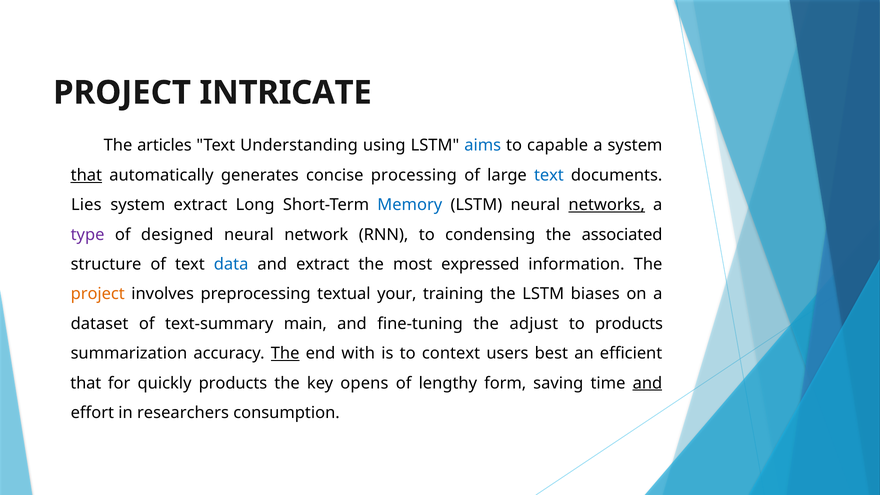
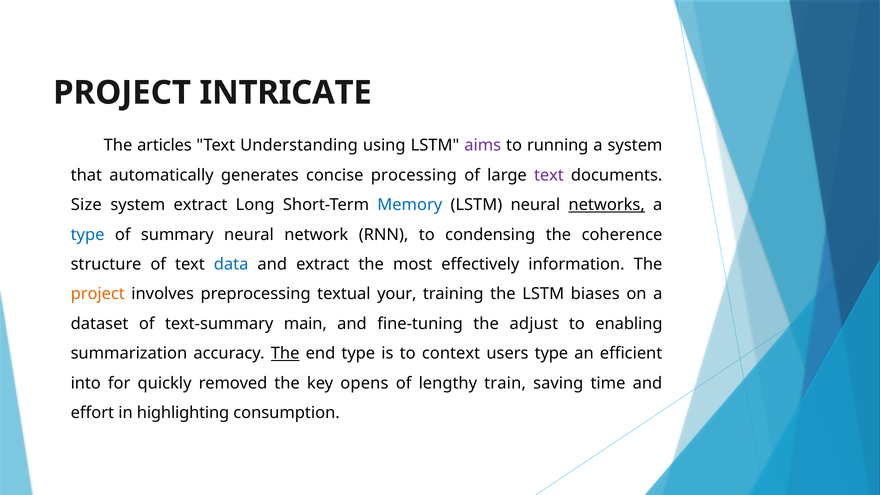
aims colour: blue -> purple
capable: capable -> running
that at (86, 175) underline: present -> none
text at (549, 175) colour: blue -> purple
Lies: Lies -> Size
type at (88, 235) colour: purple -> blue
designed: designed -> summary
associated: associated -> coherence
expressed: expressed -> effectively
to products: products -> enabling
end with: with -> type
users best: best -> type
that at (86, 383): that -> into
quickly products: products -> removed
form: form -> train
and at (647, 383) underline: present -> none
researchers: researchers -> highlighting
